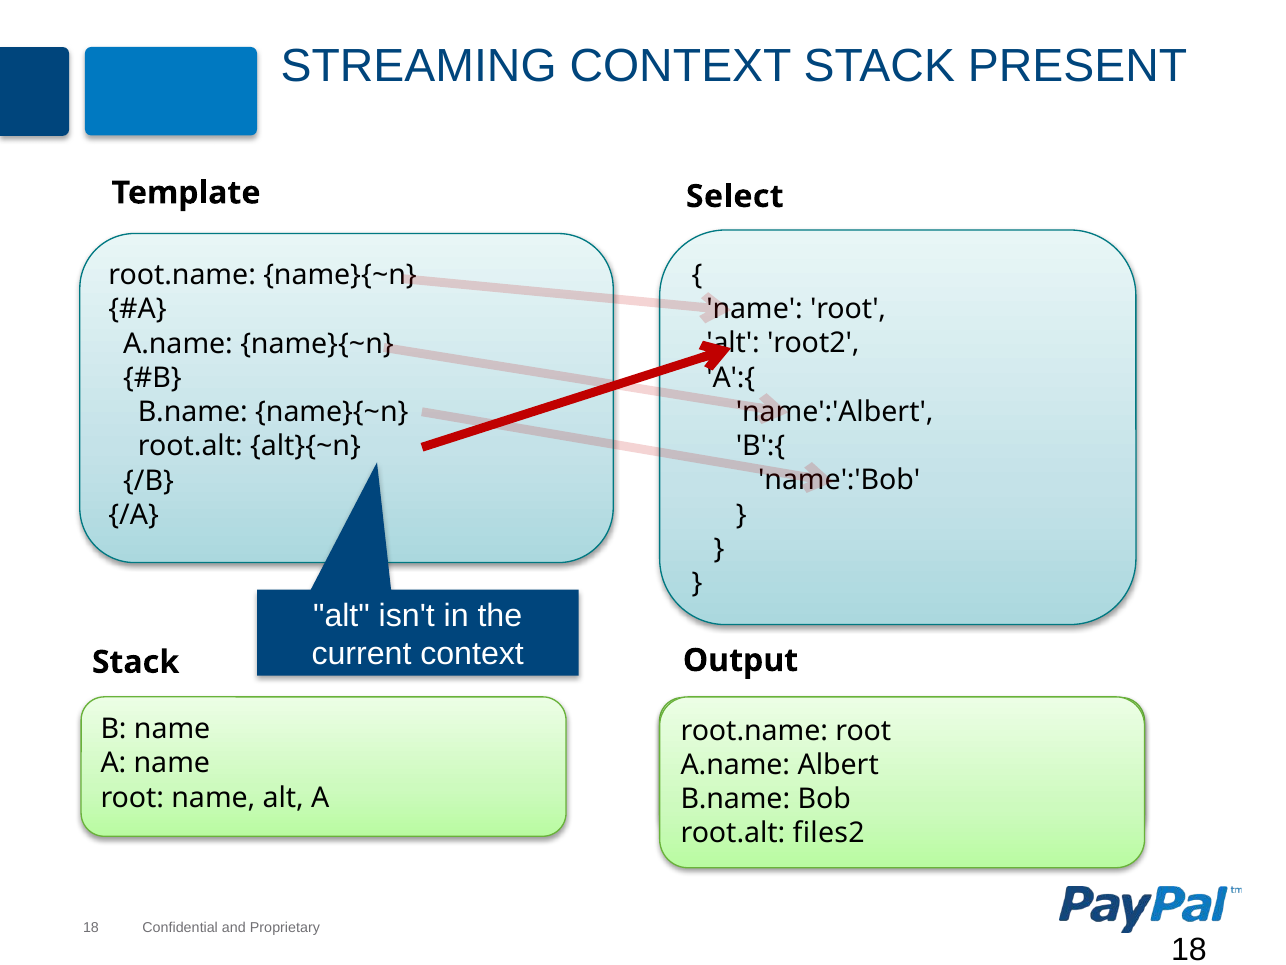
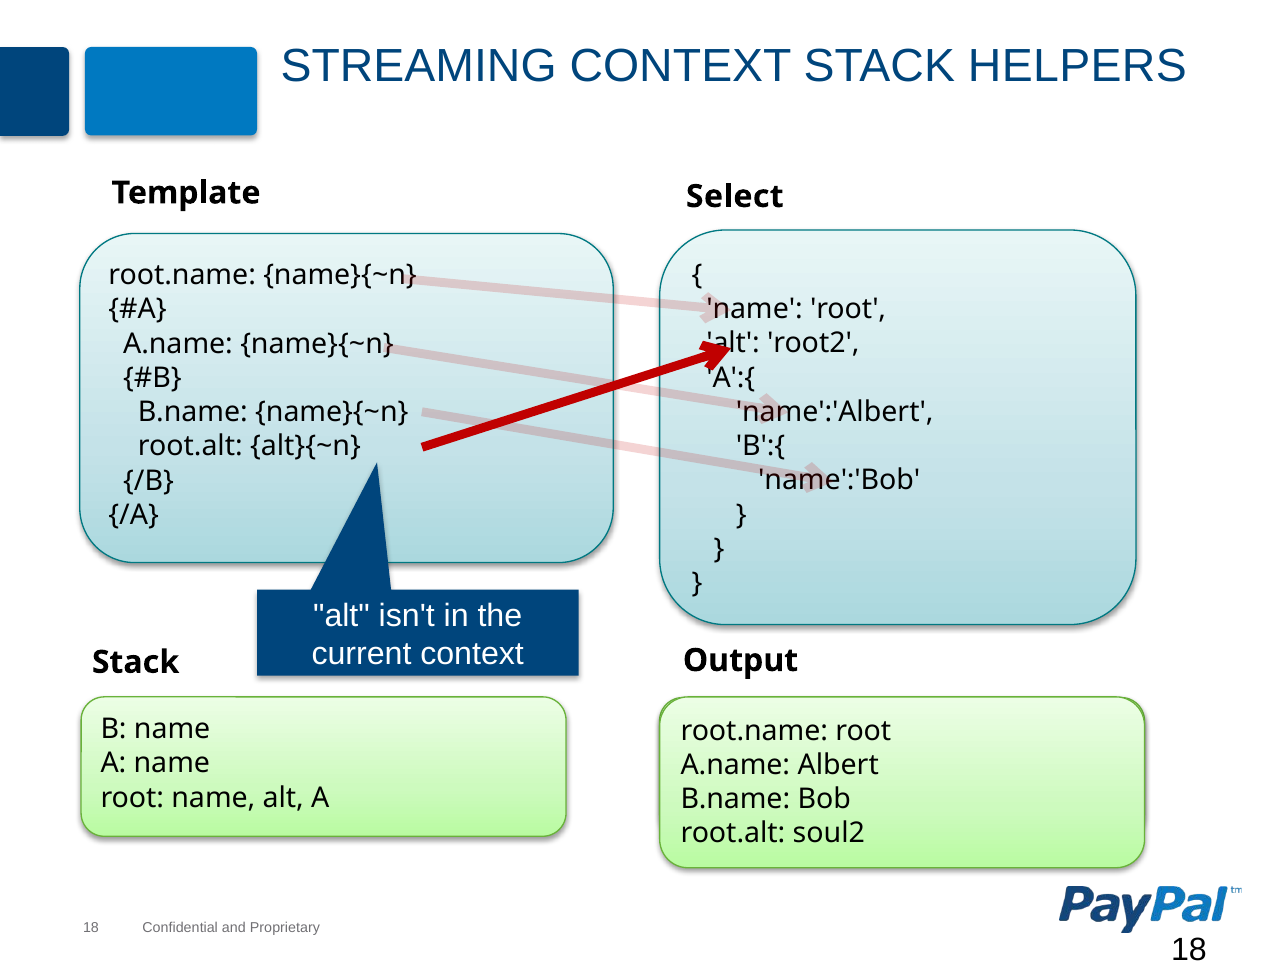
PRESENT: PRESENT -> HELPERS
files2: files2 -> soul2
